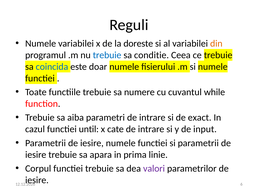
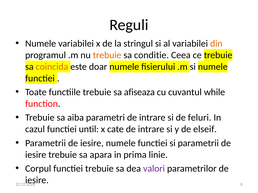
doreste: doreste -> stringul
trebuie at (107, 55) colour: blue -> orange
coincida colour: blue -> orange
numere: numere -> afiseaza
exact: exact -> feluri
input: input -> elseif
